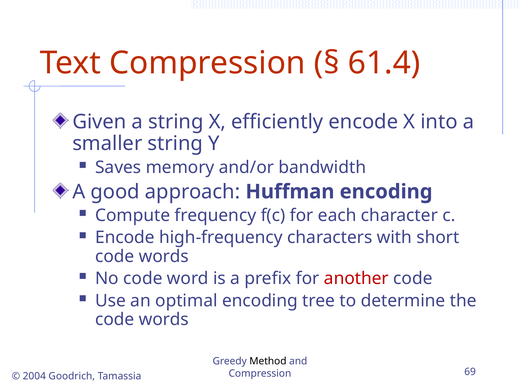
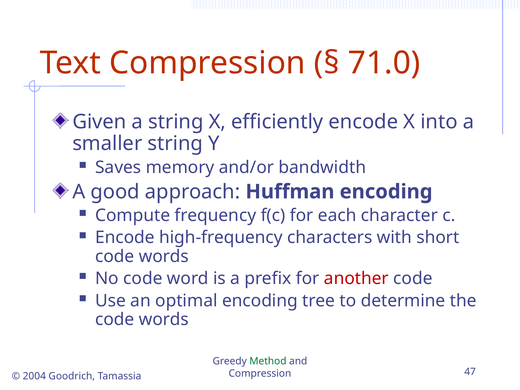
61.4: 61.4 -> 71.0
Method colour: black -> green
69: 69 -> 47
